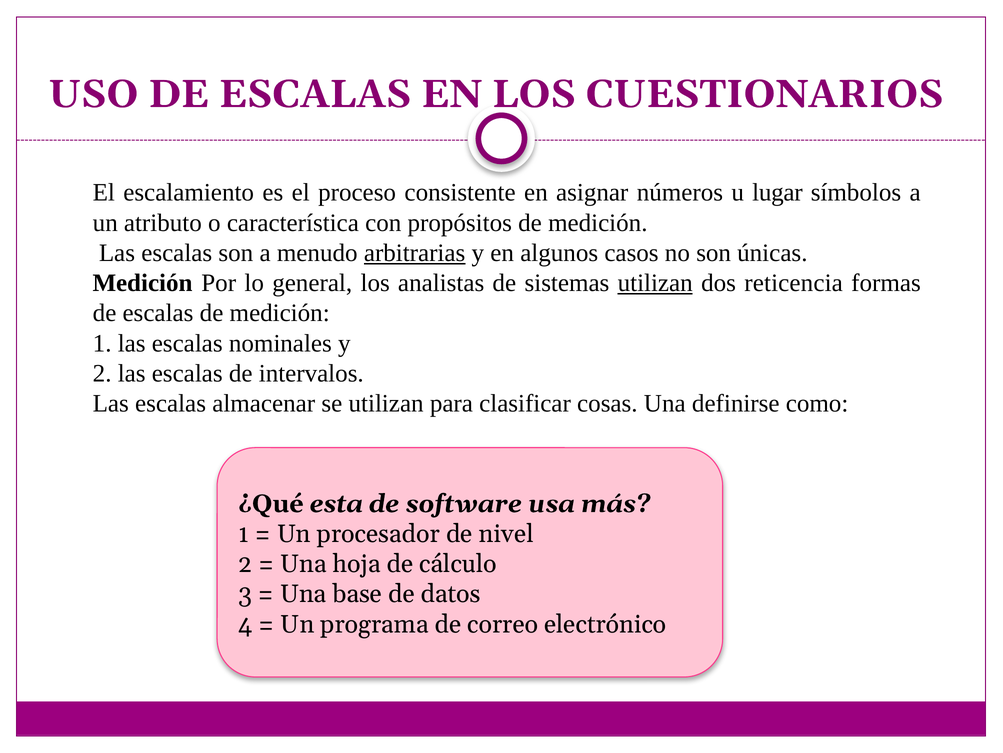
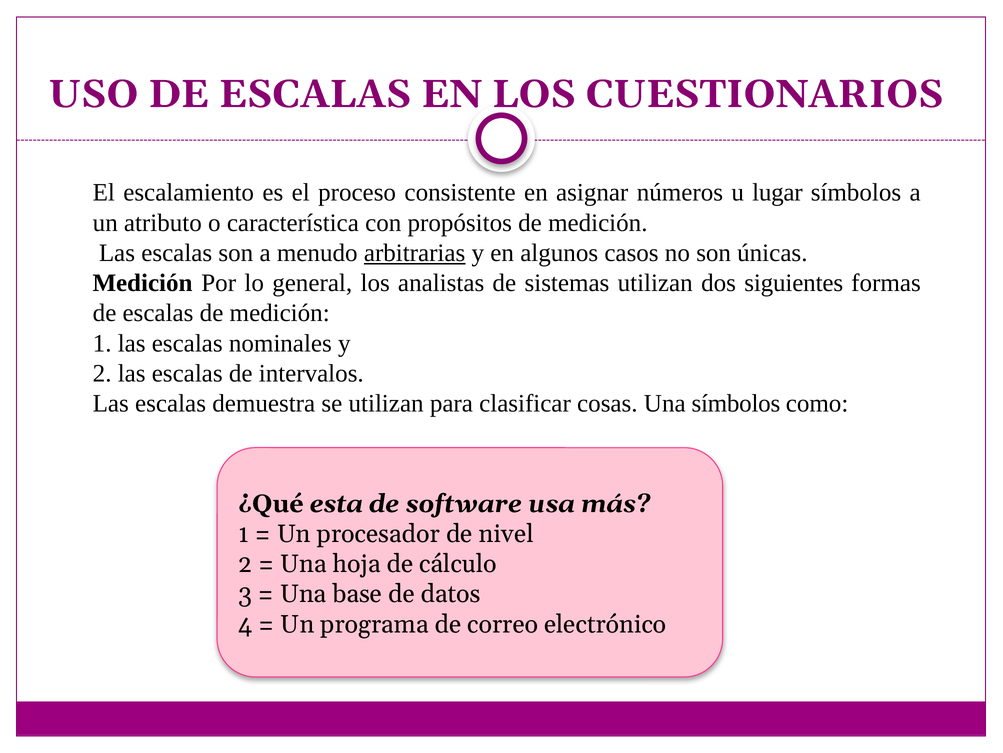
utilizan at (655, 283) underline: present -> none
reticencia: reticencia -> siguientes
almacenar: almacenar -> demuestra
Una definirse: definirse -> símbolos
